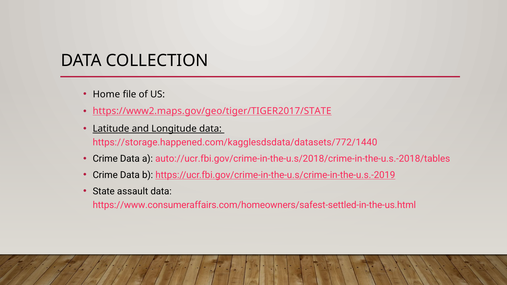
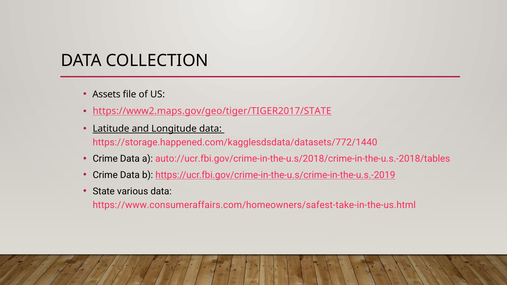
Home: Home -> Assets
assault: assault -> various
https://www.consumeraffairs.com/homeowners/safest-settled-in-the-us.html: https://www.consumeraffairs.com/homeowners/safest-settled-in-the-us.html -> https://www.consumeraffairs.com/homeowners/safest-take-in-the-us.html
